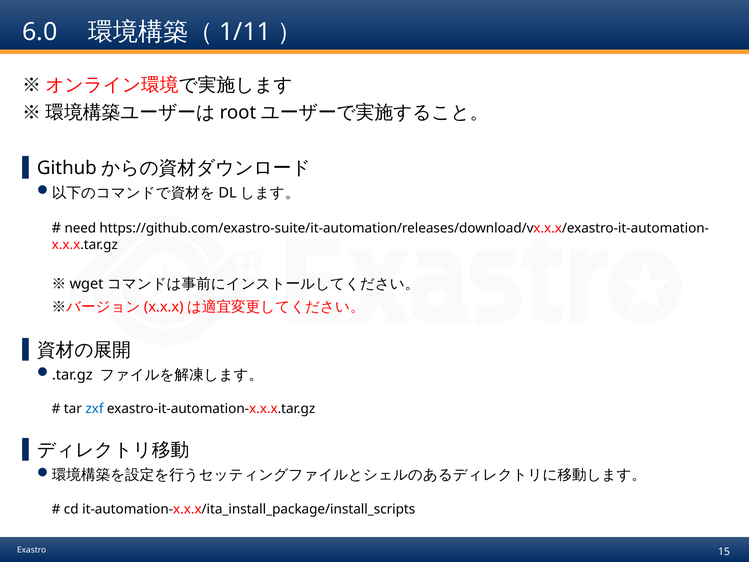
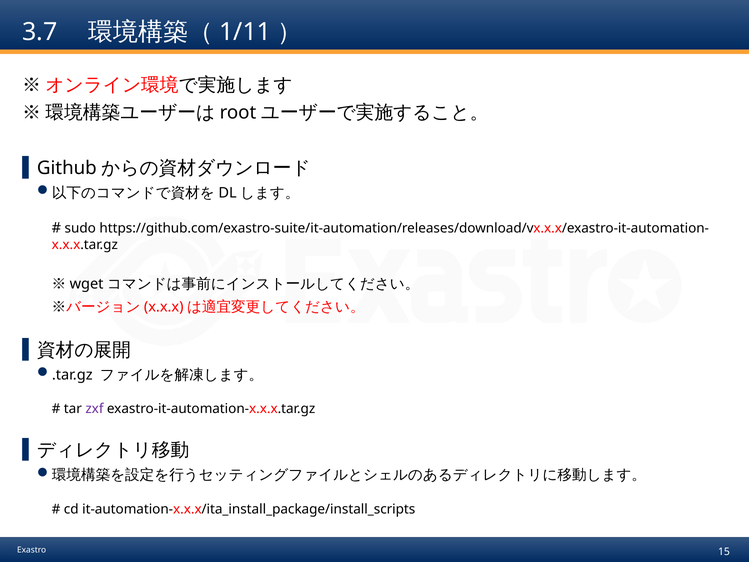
6.0: 6.0 -> 3.7
need: need -> sudo
zxf colour: blue -> purple
